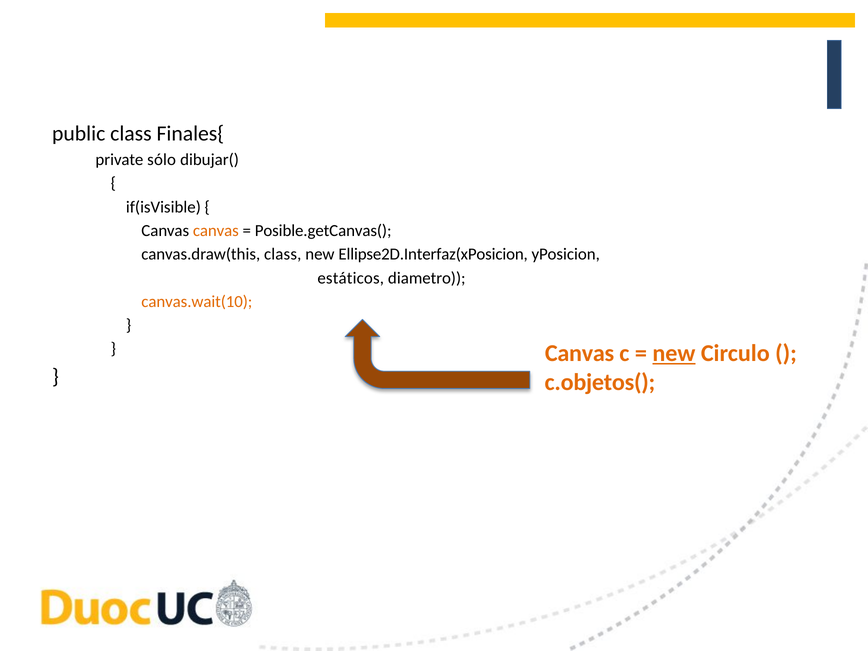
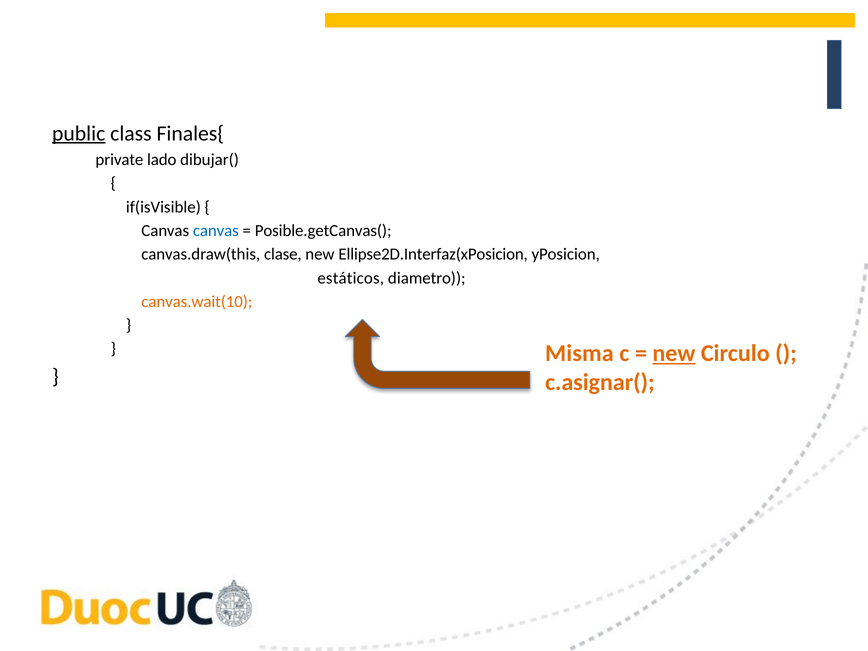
public underline: none -> present
sólo: sólo -> lado
canvas at (216, 231) colour: orange -> blue
canvas.draw(this class: class -> clase
Canvas at (580, 353): Canvas -> Misma
c.objetos(: c.objetos( -> c.asignar(
